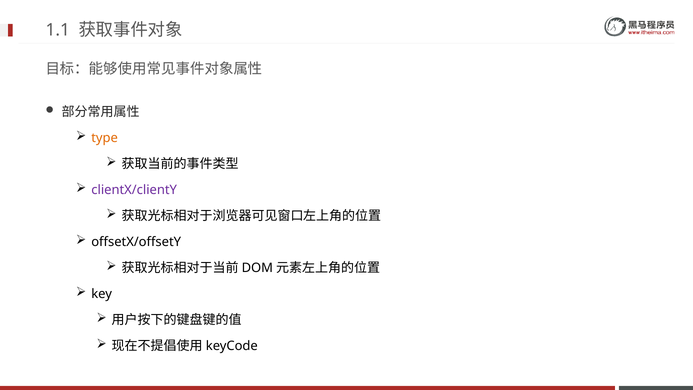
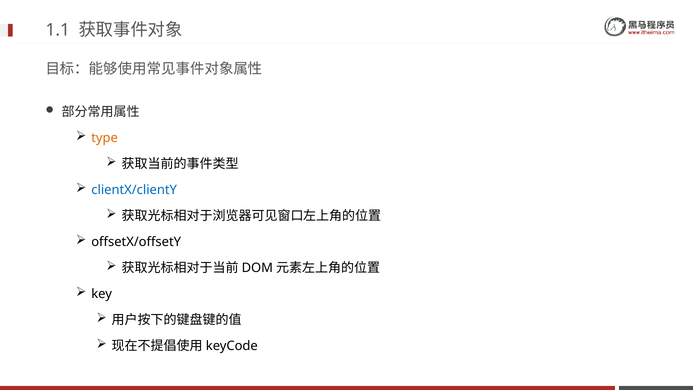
clientX/clientY colour: purple -> blue
